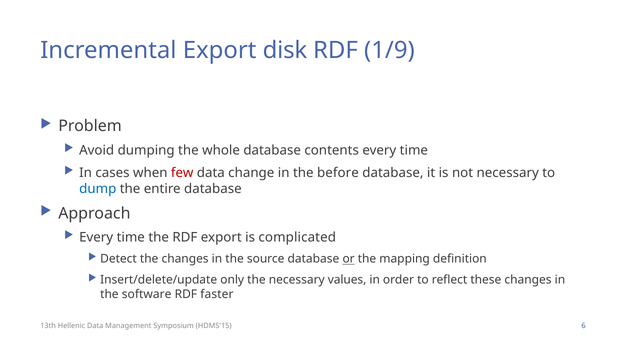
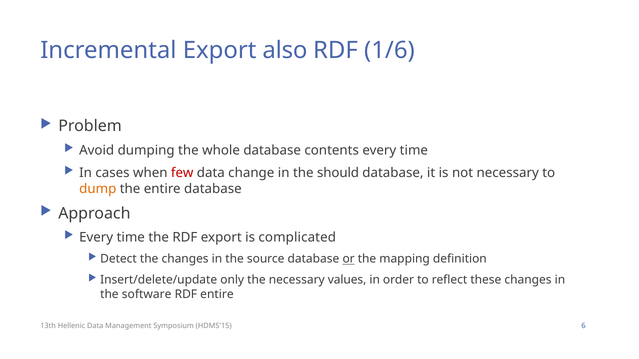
disk: disk -> also
1/9: 1/9 -> 1/6
before: before -> should
dump colour: blue -> orange
RDF faster: faster -> entire
